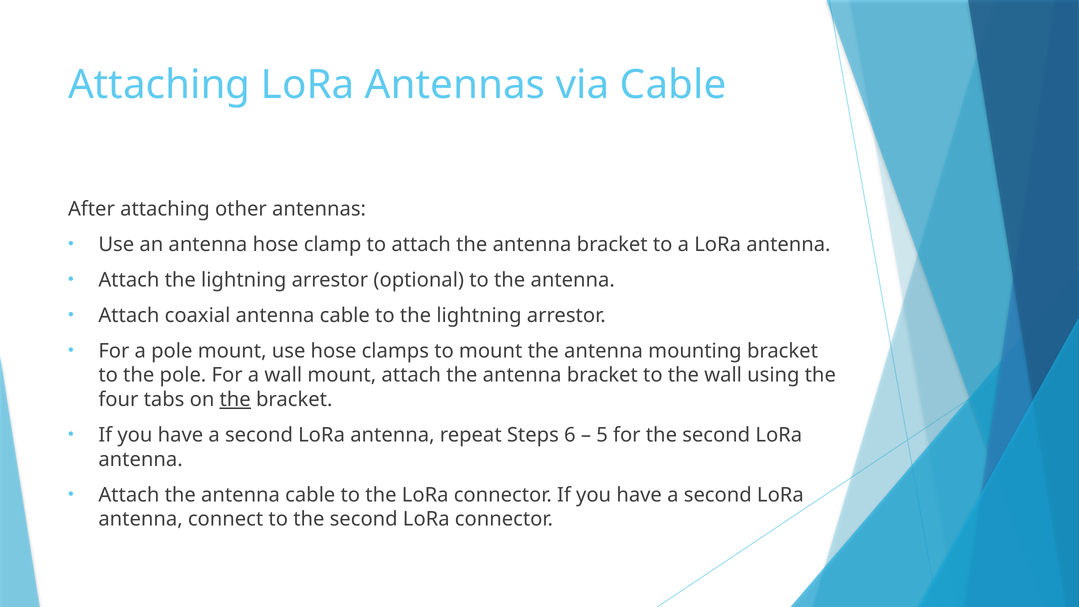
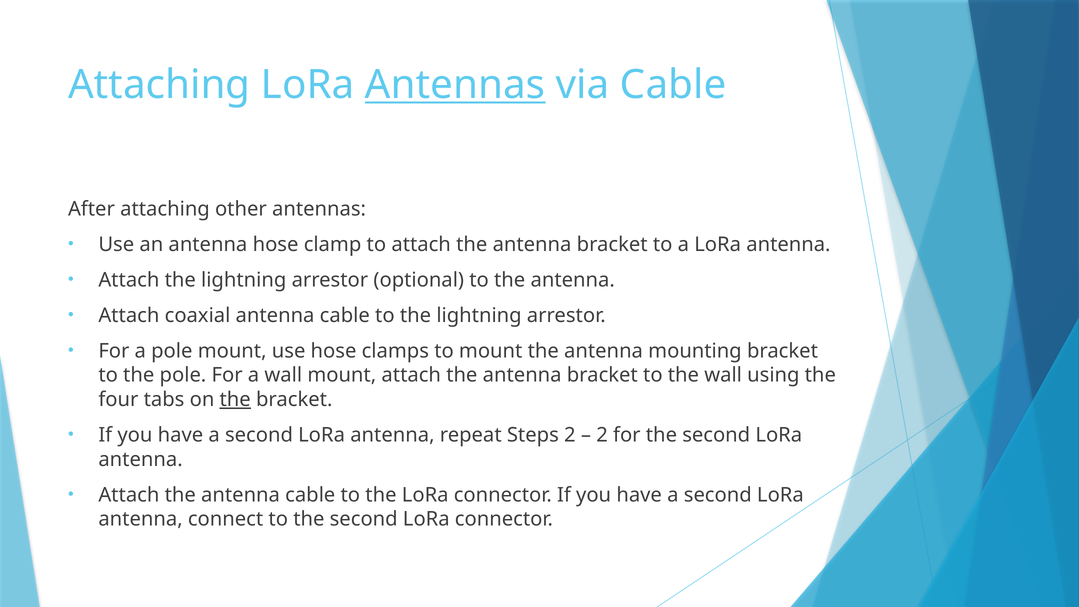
Antennas at (455, 85) underline: none -> present
Steps 6: 6 -> 2
5 at (602, 435): 5 -> 2
